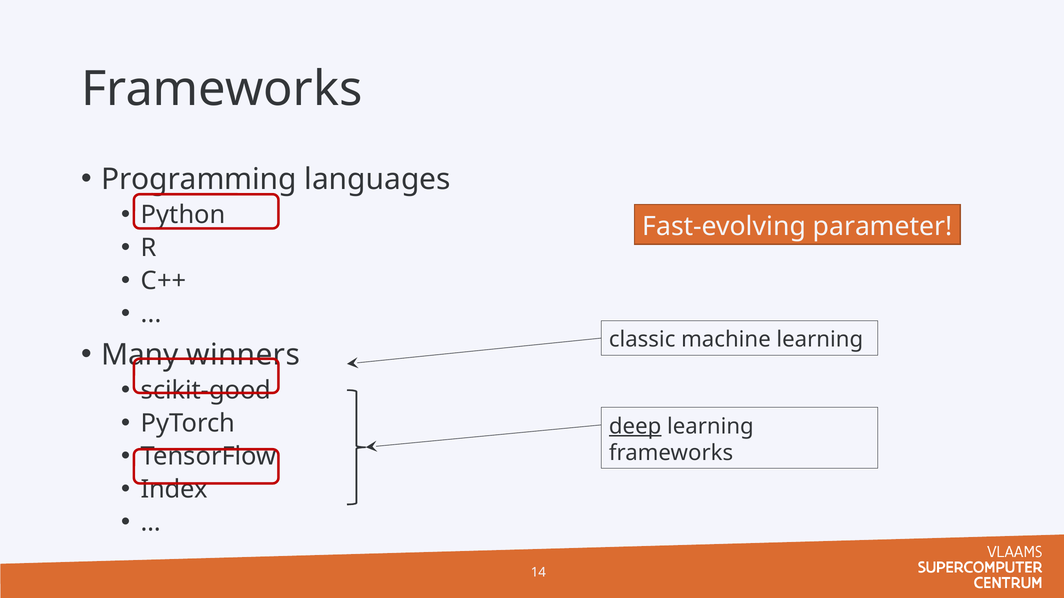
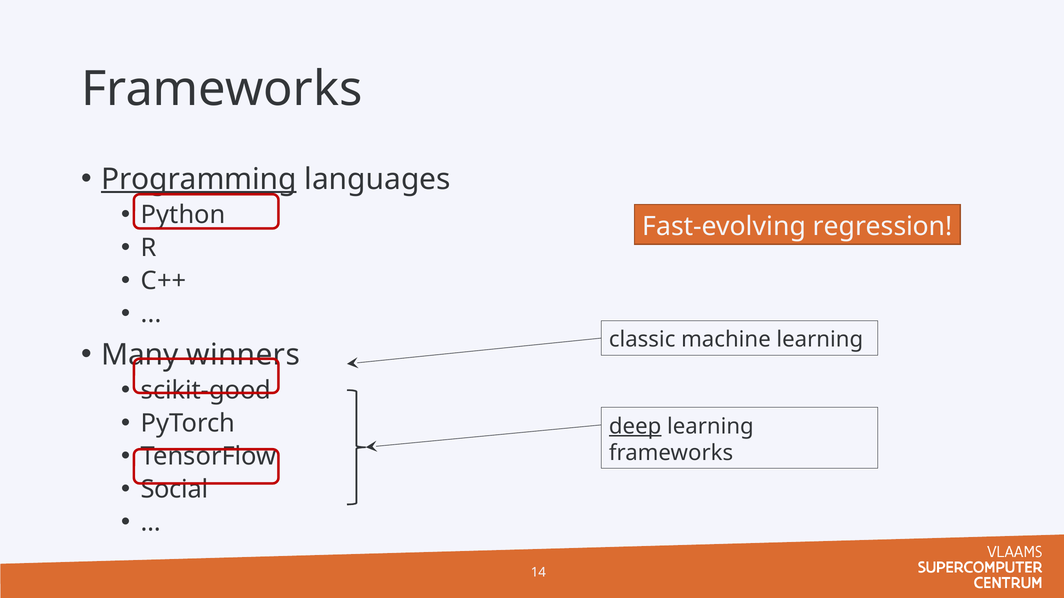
Programming underline: none -> present
parameter: parameter -> regression
Index: Index -> Social
